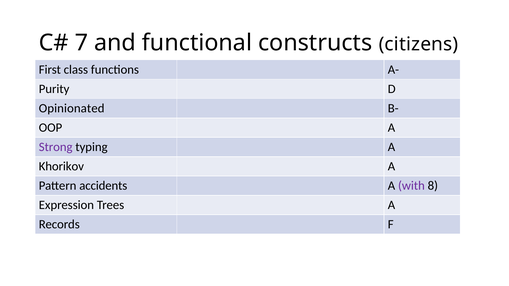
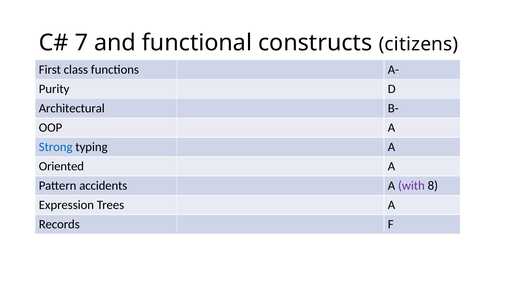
Opinionated: Opinionated -> Architectural
Strong colour: purple -> blue
Khorikov: Khorikov -> Oriented
